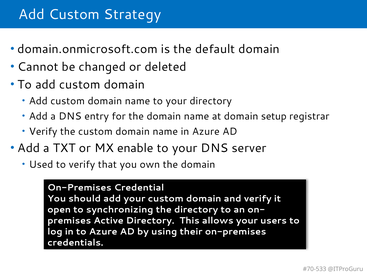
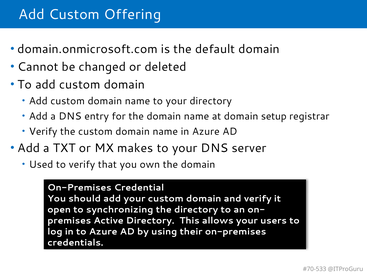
Strategy: Strategy -> Offering
enable: enable -> makes
